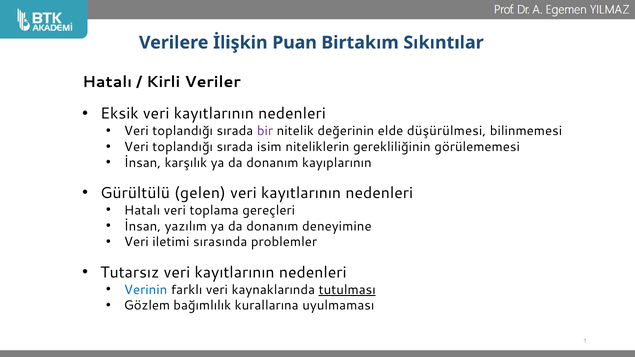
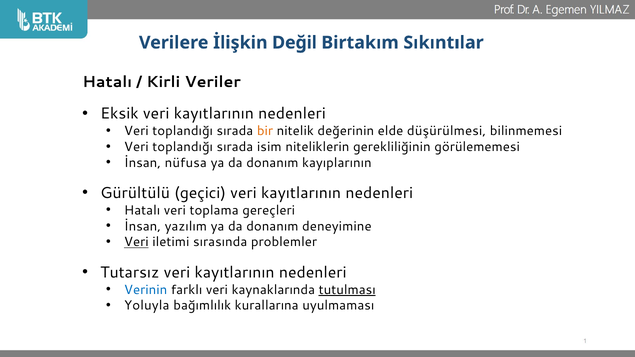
Puan: Puan -> Değil
bir colour: purple -> orange
karşılık: karşılık -> nüfusa
gelen: gelen -> geçici
Veri at (136, 242) underline: none -> present
Gözlem: Gözlem -> Yoluyla
